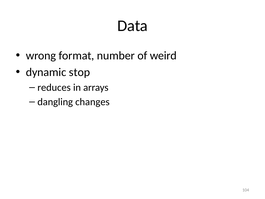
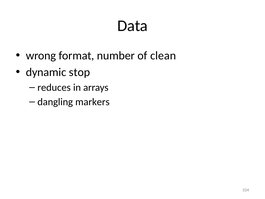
weird: weird -> clean
changes: changes -> markers
